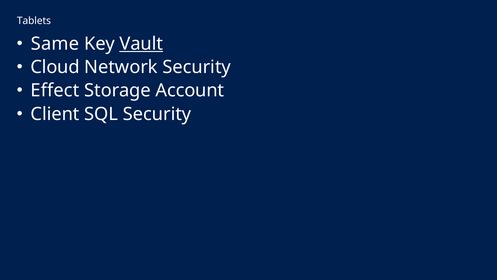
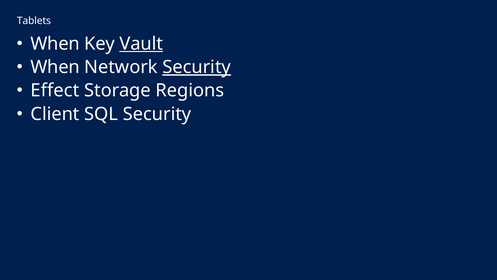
Same at (55, 44): Same -> When
Cloud at (55, 67): Cloud -> When
Security at (197, 67) underline: none -> present
Account: Account -> Regions
